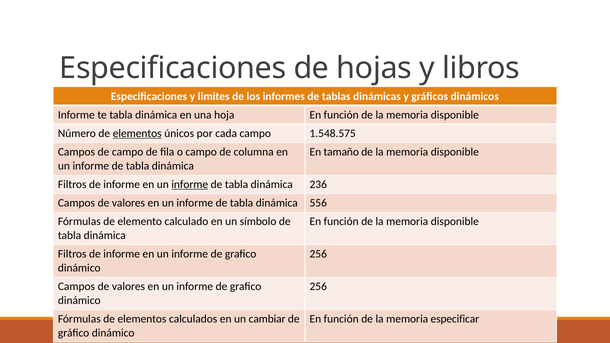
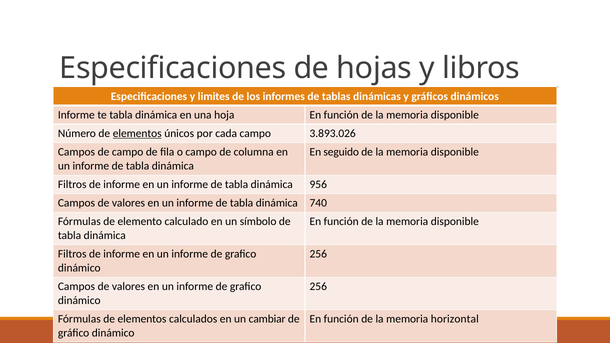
1.548.575: 1.548.575 -> 3.893.026
tamaño: tamaño -> seguido
informe at (190, 185) underline: present -> none
236: 236 -> 956
556: 556 -> 740
especificar: especificar -> horizontal
